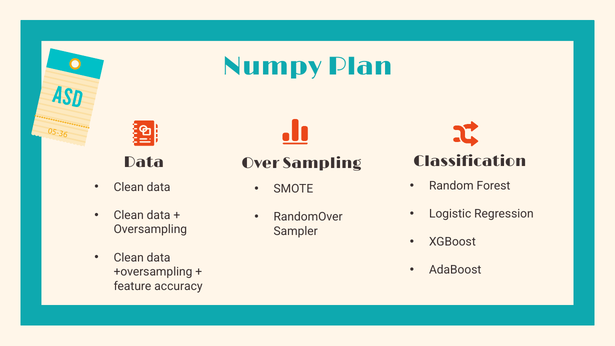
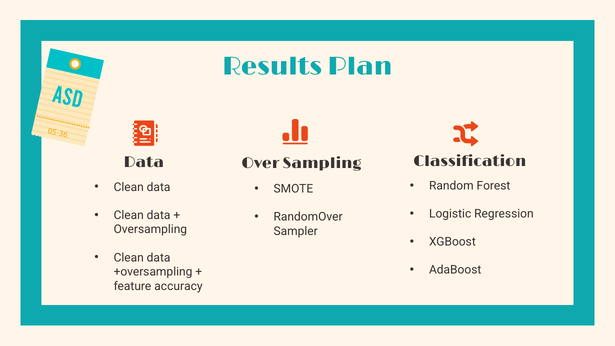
Numpy: Numpy -> Results
